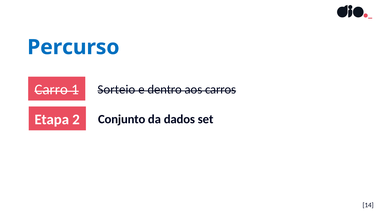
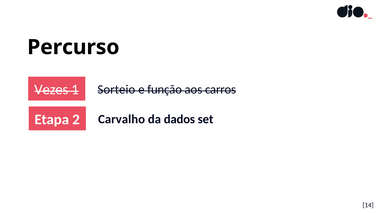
Percurso colour: blue -> black
Carro: Carro -> Vezes
dentro: dentro -> função
Conjunto: Conjunto -> Carvalho
